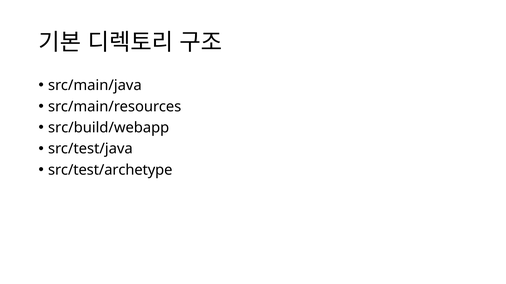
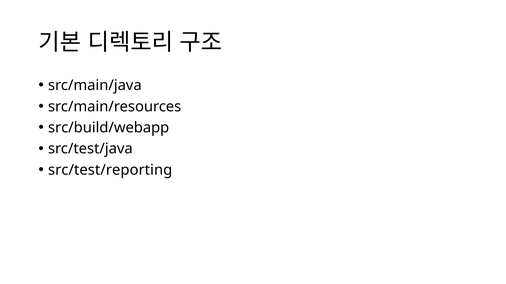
src/test/archetype: src/test/archetype -> src/test/reporting
